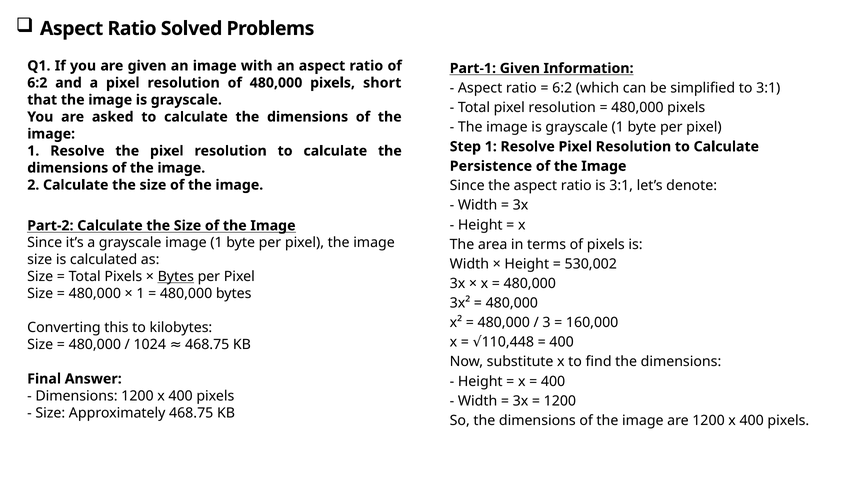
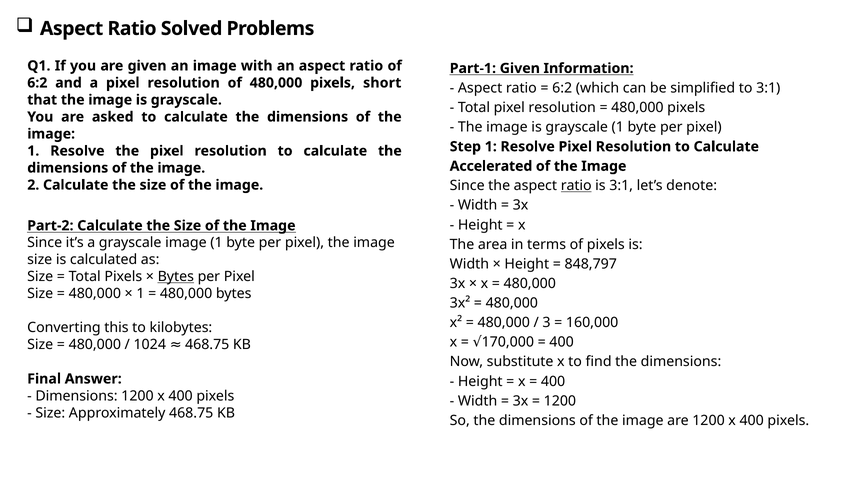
Persistence: Persistence -> Accelerated
ratio at (576, 186) underline: none -> present
530,002: 530,002 -> 848,797
110,448: 110,448 -> 170,000
